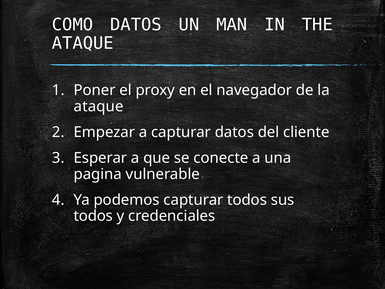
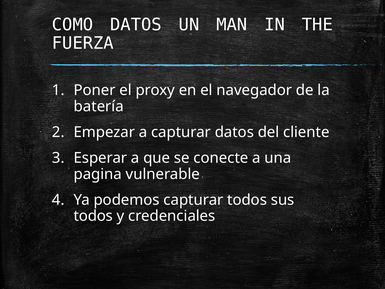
ATAQUE at (83, 43): ATAQUE -> FUERZA
ataque at (99, 106): ataque -> batería
